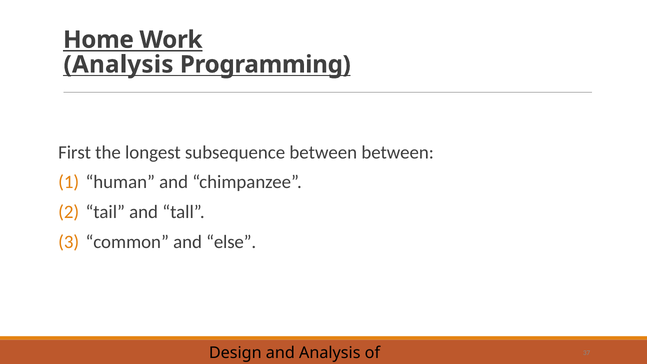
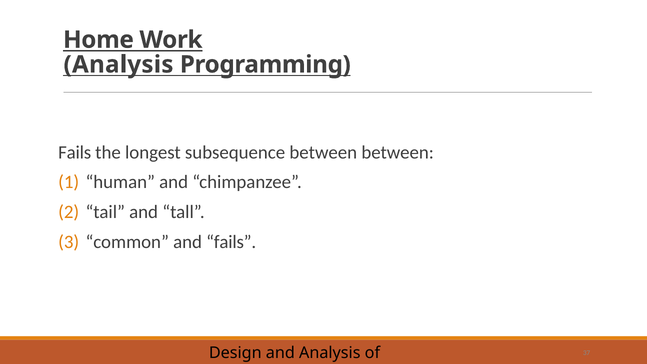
First at (75, 152): First -> Fails
and else: else -> fails
